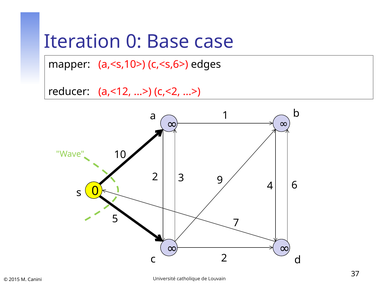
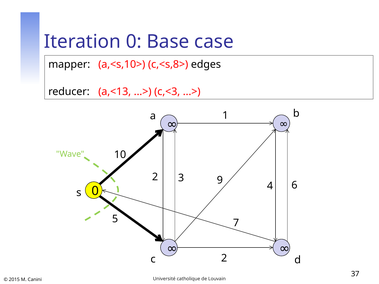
c,<s,6>: c,<s,6> -> c,<s,8>
a,<12: a,<12 -> a,<13
c,<2: c,<2 -> c,<3
